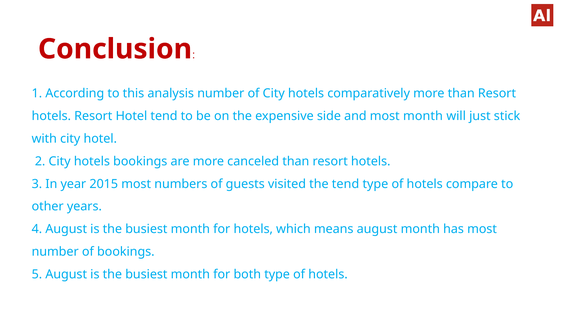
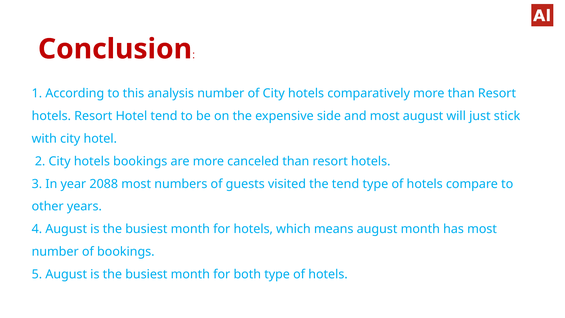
most month: month -> august
2015: 2015 -> 2088
